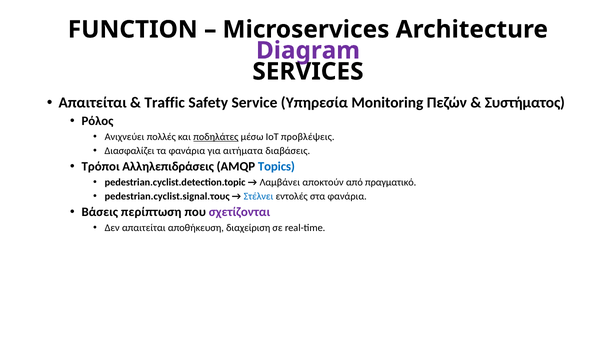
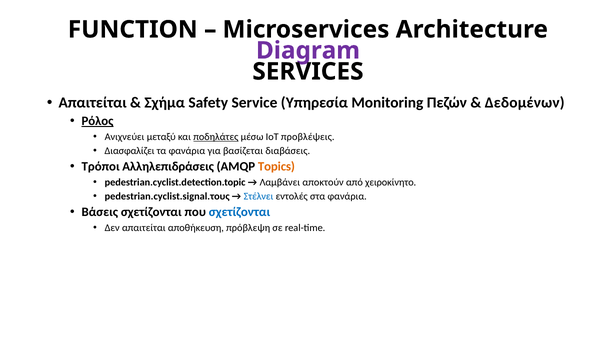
Traffic: Traffic -> Σχήμα
Συστήματος: Συστήματος -> Δεδομένων
Ρόλος underline: none -> present
πολλές: πολλές -> μεταξύ
αιτήματα: αιτήματα -> βασίζεται
Topics colour: blue -> orange
πραγματικό: πραγματικό -> χειροκίνητο
Βάσεις περίπτωση: περίπτωση -> σχετίζονται
σχετίζονται at (240, 212) colour: purple -> blue
διαχείριση: διαχείριση -> πρόβλεψη
